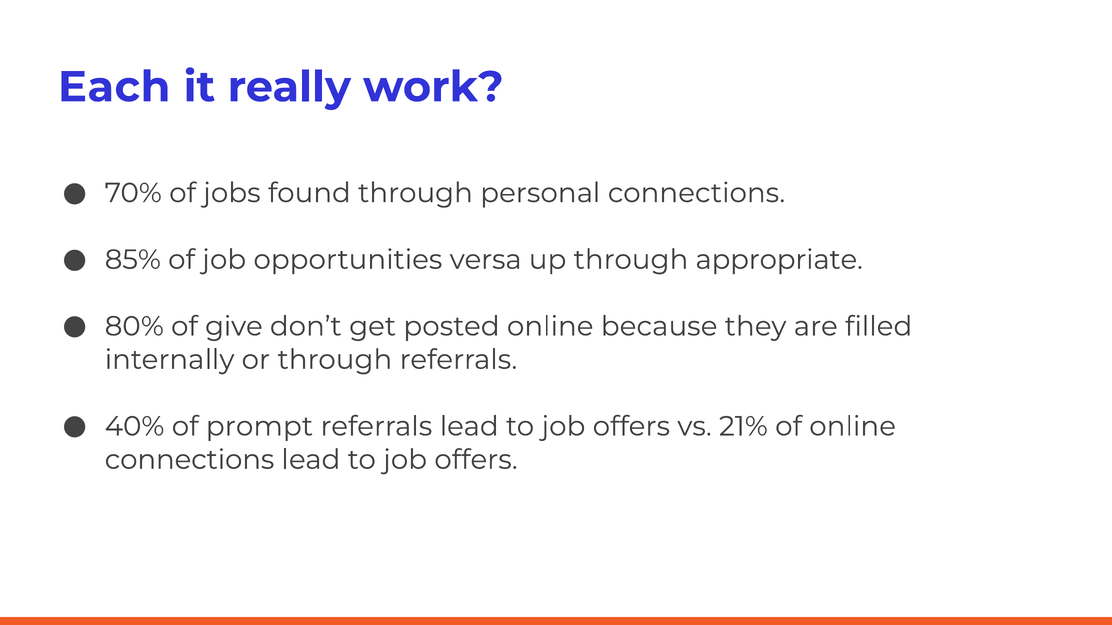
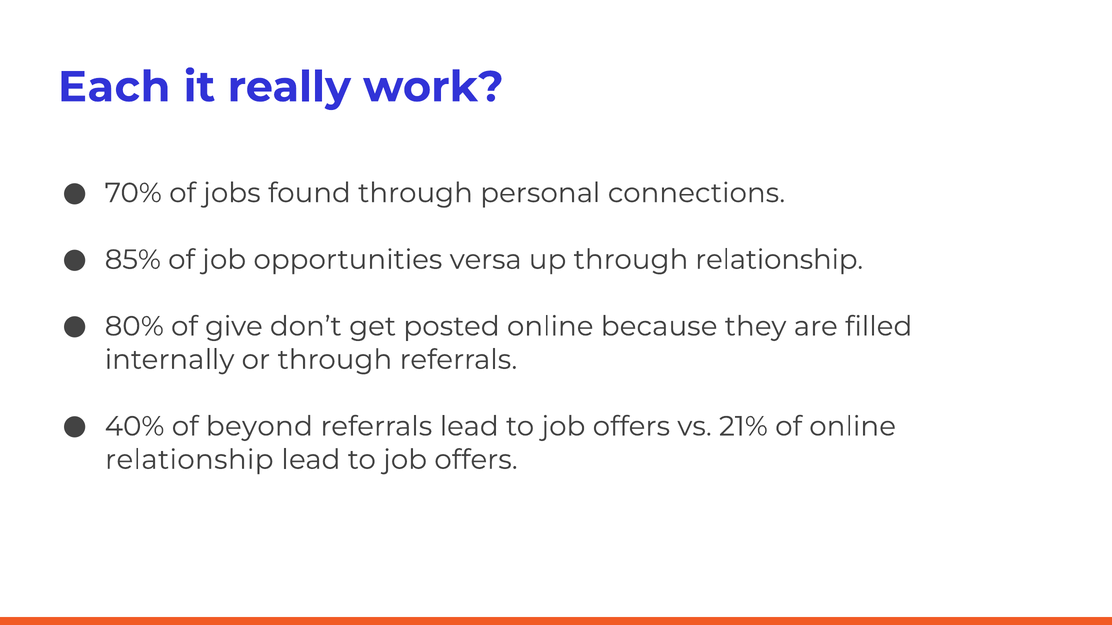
through appropriate: appropriate -> relationship
prompt: prompt -> beyond
connections at (190, 460): connections -> relationship
